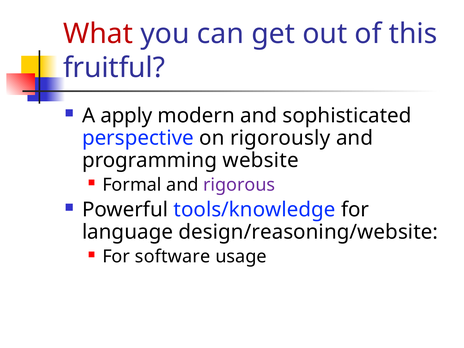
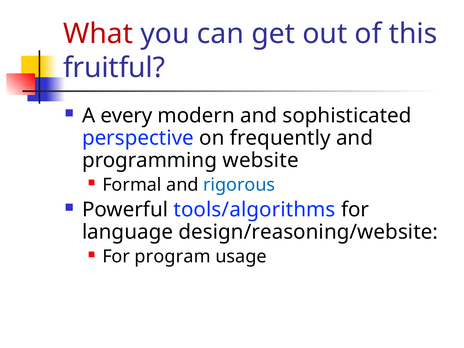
apply: apply -> every
rigorously: rigorously -> frequently
rigorous colour: purple -> blue
tools/knowledge: tools/knowledge -> tools/algorithms
software: software -> program
